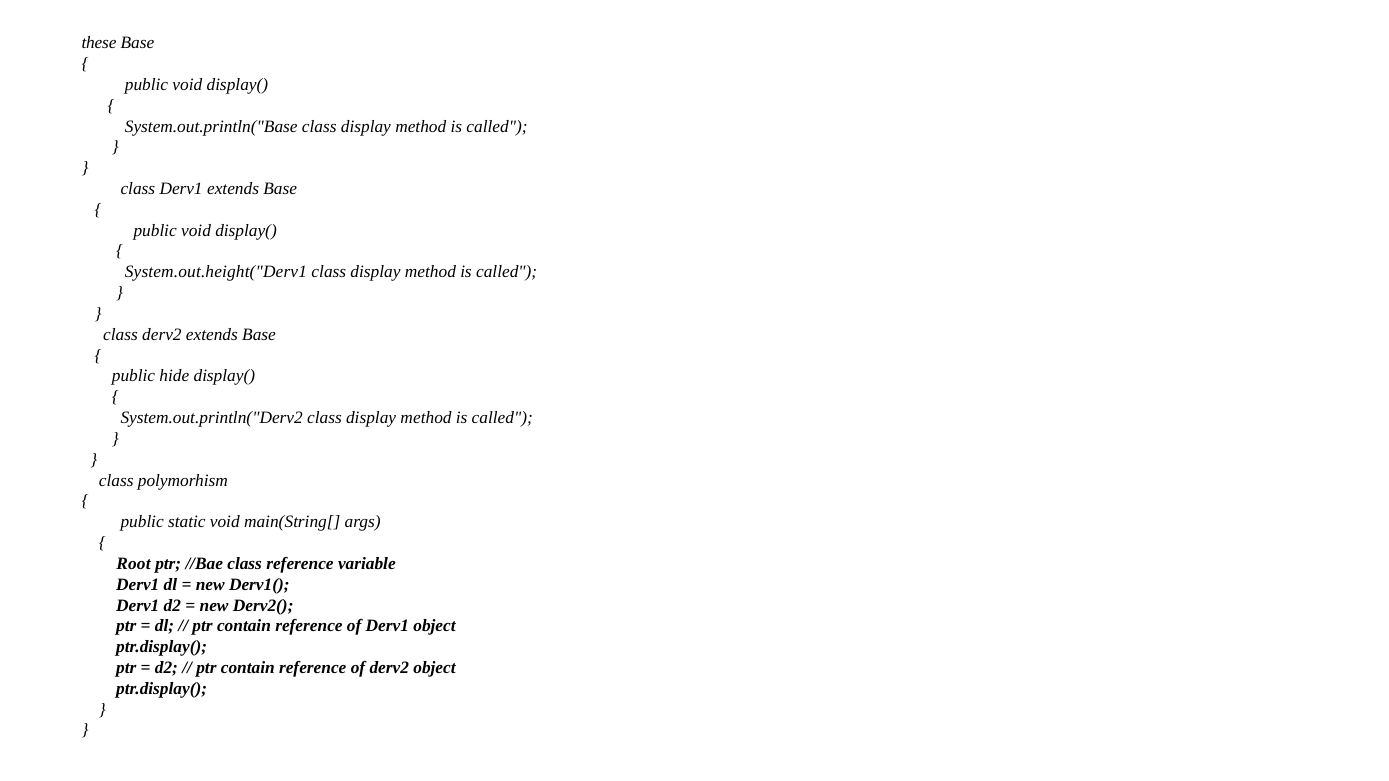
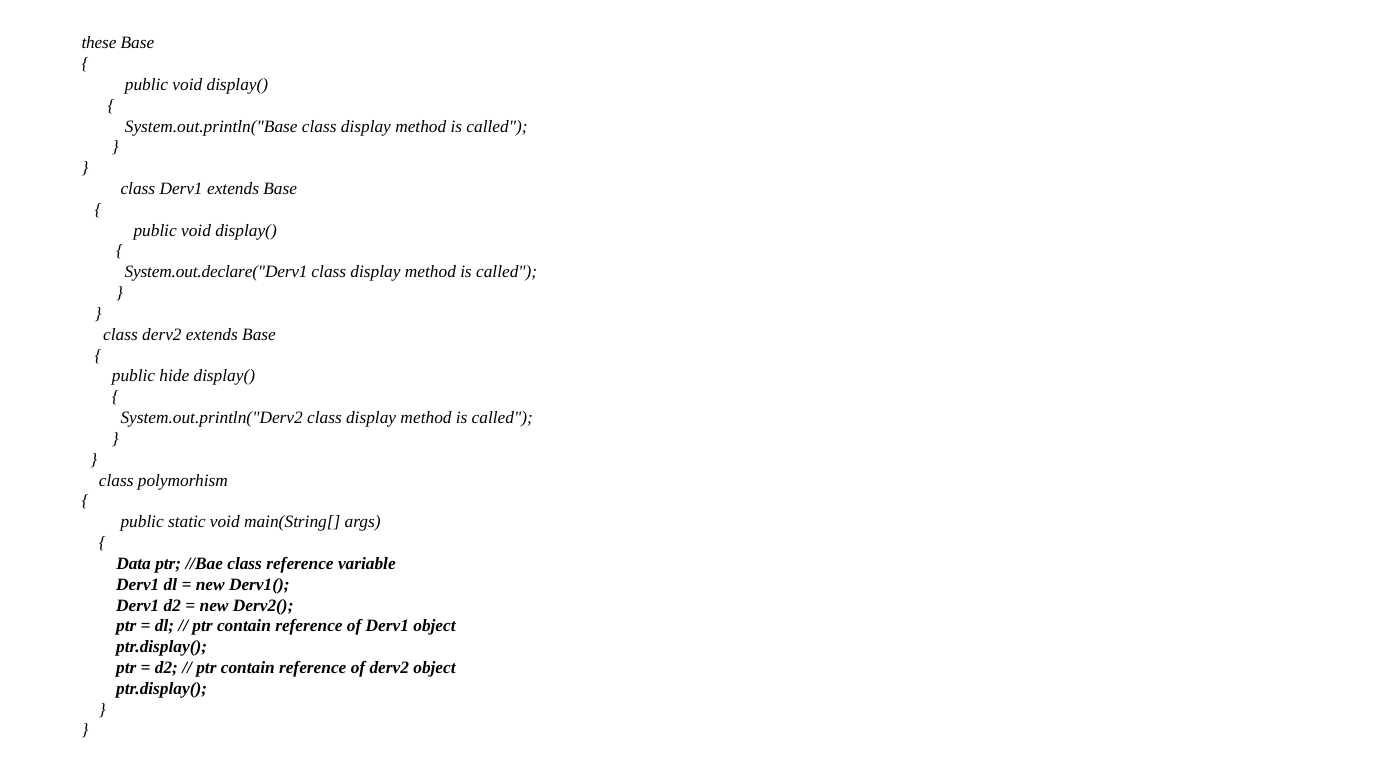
System.out.height("Derv1: System.out.height("Derv1 -> System.out.declare("Derv1
Root: Root -> Data
